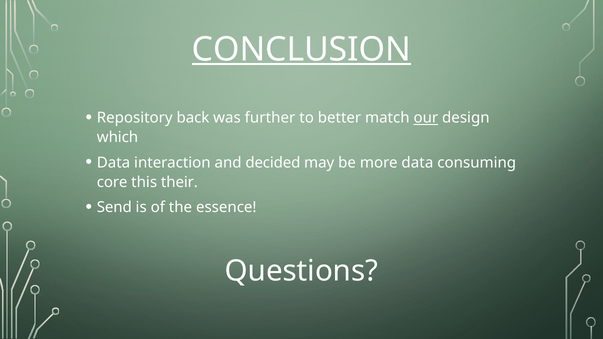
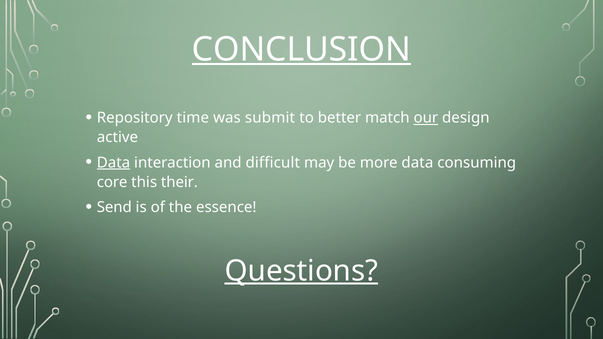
back: back -> time
further: further -> submit
which: which -> active
Data at (114, 163) underline: none -> present
decided: decided -> difficult
Questions underline: none -> present
